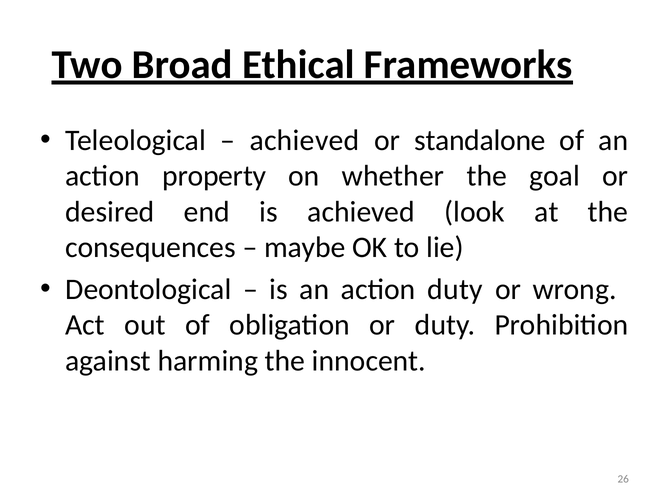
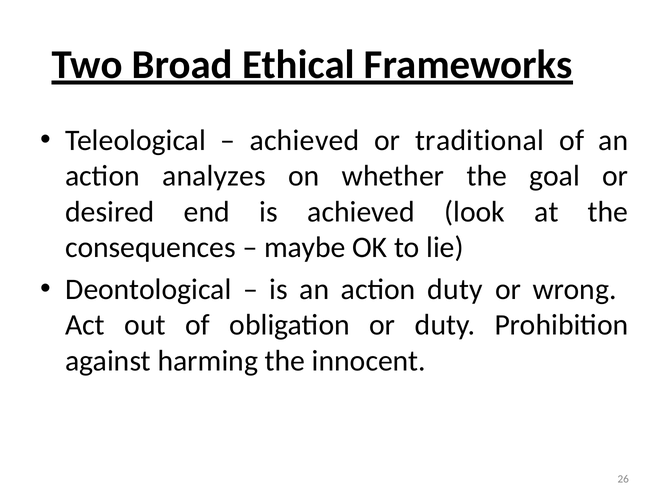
standalone: standalone -> traditional
property: property -> analyzes
